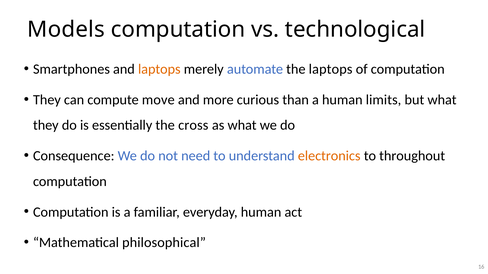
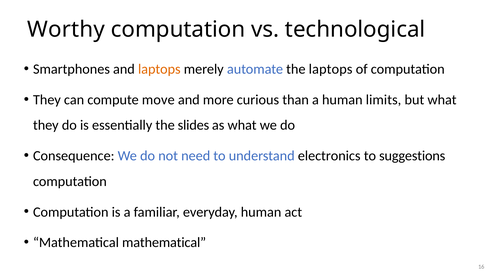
Models: Models -> Worthy
cross: cross -> slides
electronics colour: orange -> black
throughout: throughout -> suggestions
Mathematical philosophical: philosophical -> mathematical
